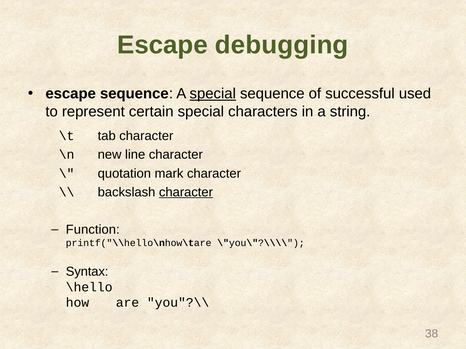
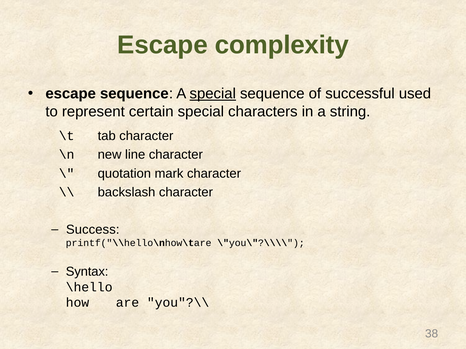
debugging: debugging -> complexity
character at (186, 192) underline: present -> none
Function: Function -> Success
